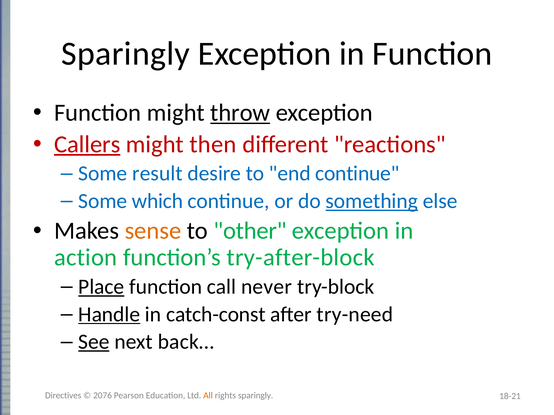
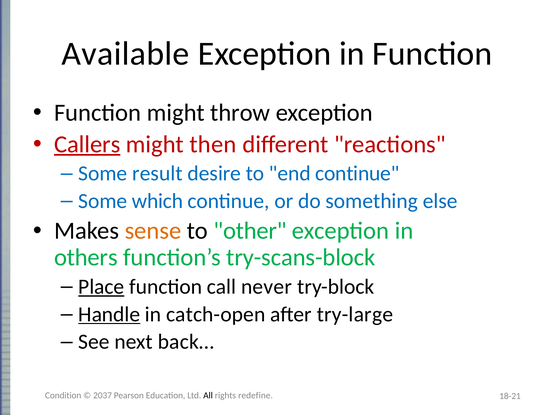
Sparingly at (126, 54): Sparingly -> Available
throw underline: present -> none
something underline: present -> none
action: action -> others
try-after-block: try-after-block -> try-scans-block
catch-const: catch-const -> catch-open
try-need: try-need -> try-large
See underline: present -> none
Directives: Directives -> Condition
2076: 2076 -> 2037
All colour: orange -> black
rights sparingly: sparingly -> redefine
